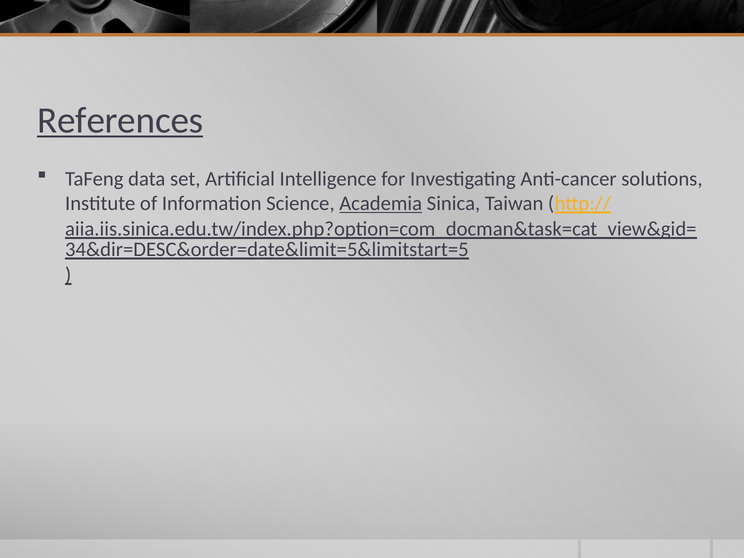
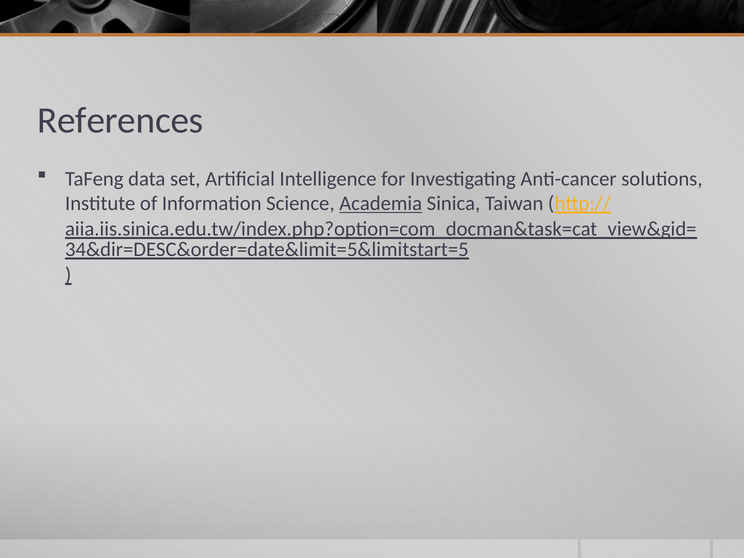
References underline: present -> none
